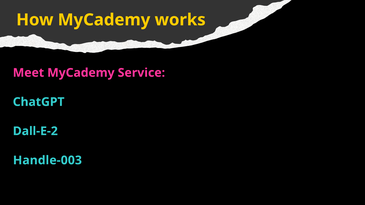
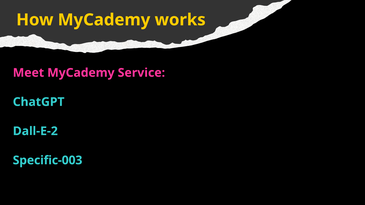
Handle-003: Handle-003 -> Specific-003
